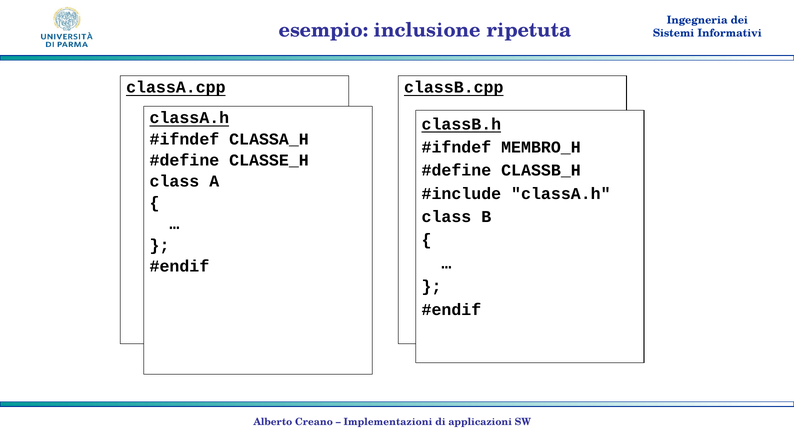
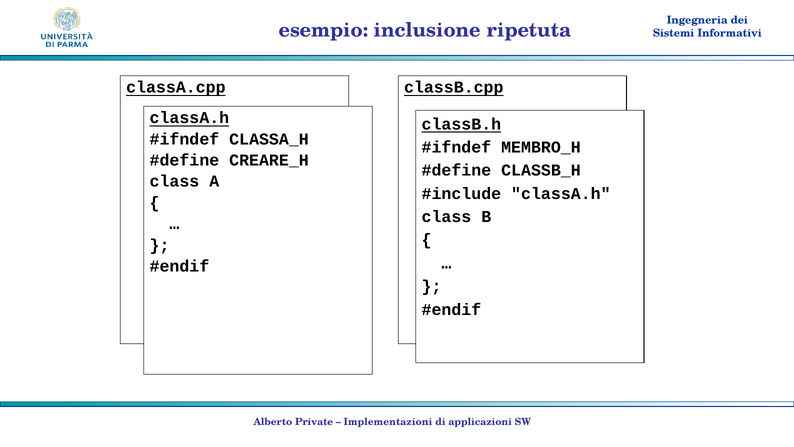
CLASSE_H: CLASSE_H -> CREARE_H
Creano: Creano -> Private
